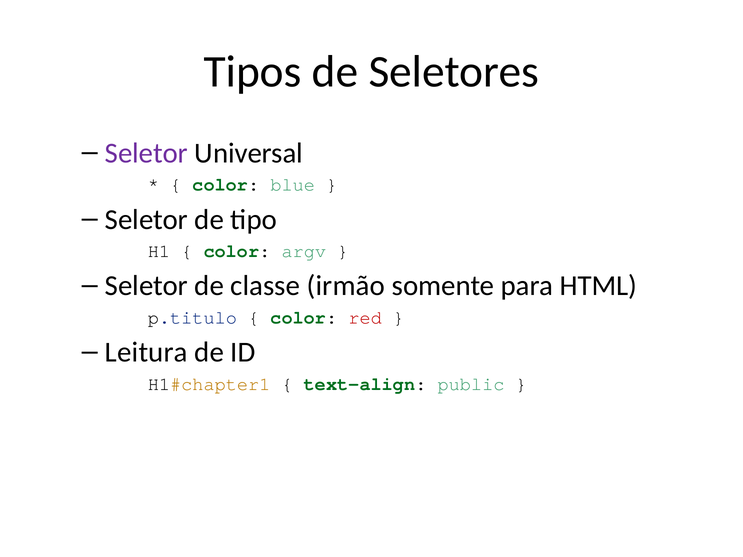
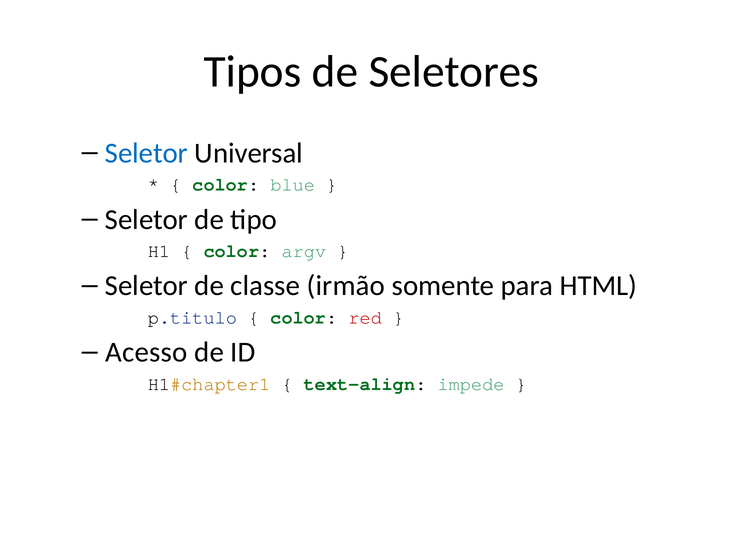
Seletor at (146, 153) colour: purple -> blue
Leitura: Leitura -> Acesso
public: public -> impede
